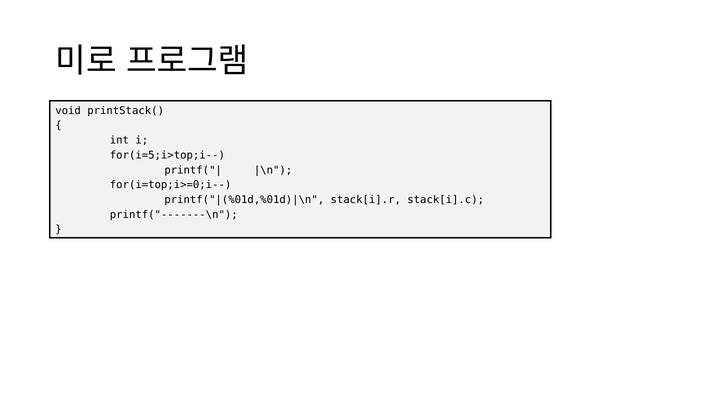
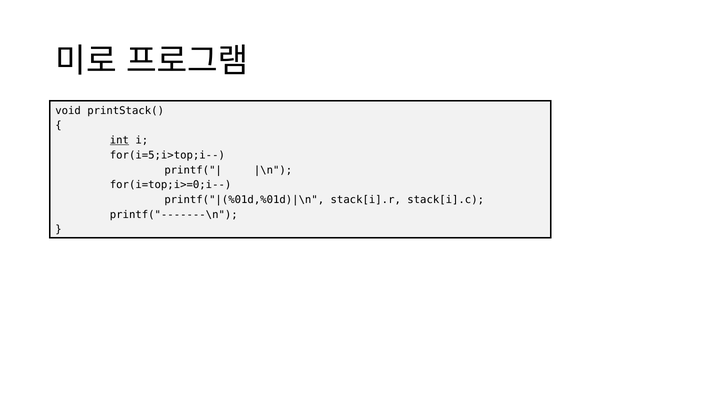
int underline: none -> present
